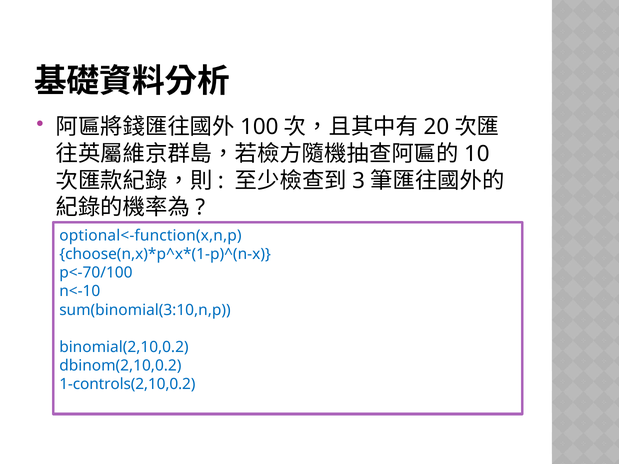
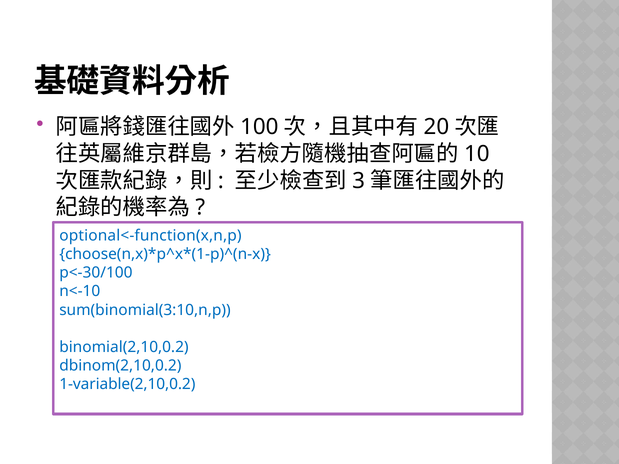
p<-70/100: p<-70/100 -> p<-30/100
1-controls(2,10,0.2: 1-controls(2,10,0.2 -> 1-variable(2,10,0.2
